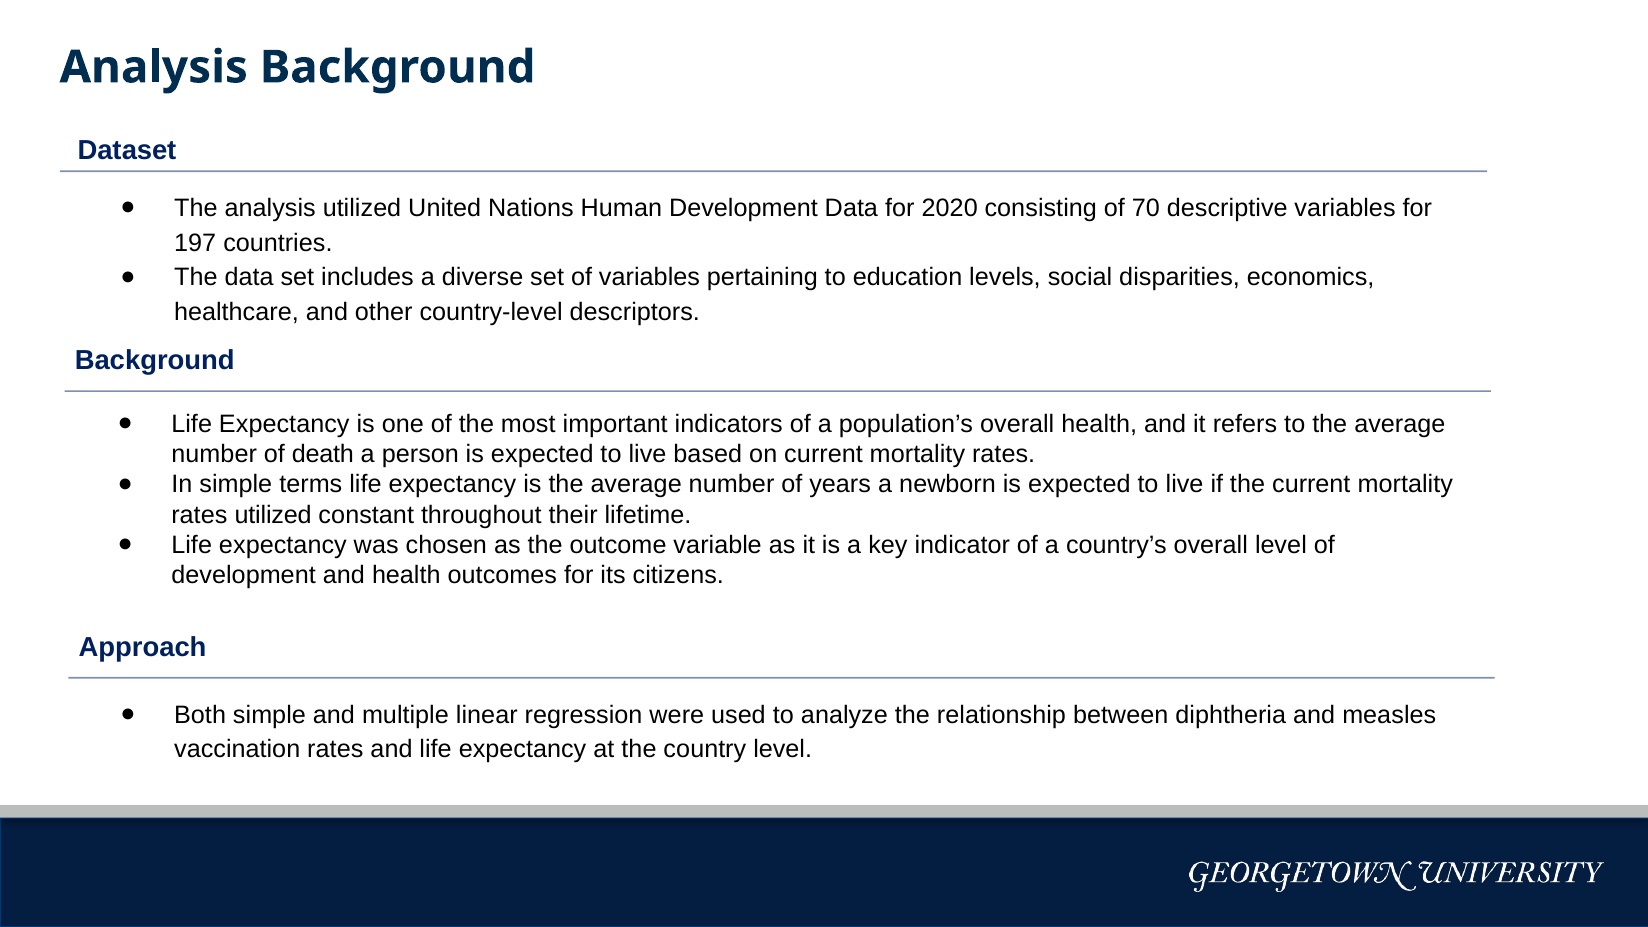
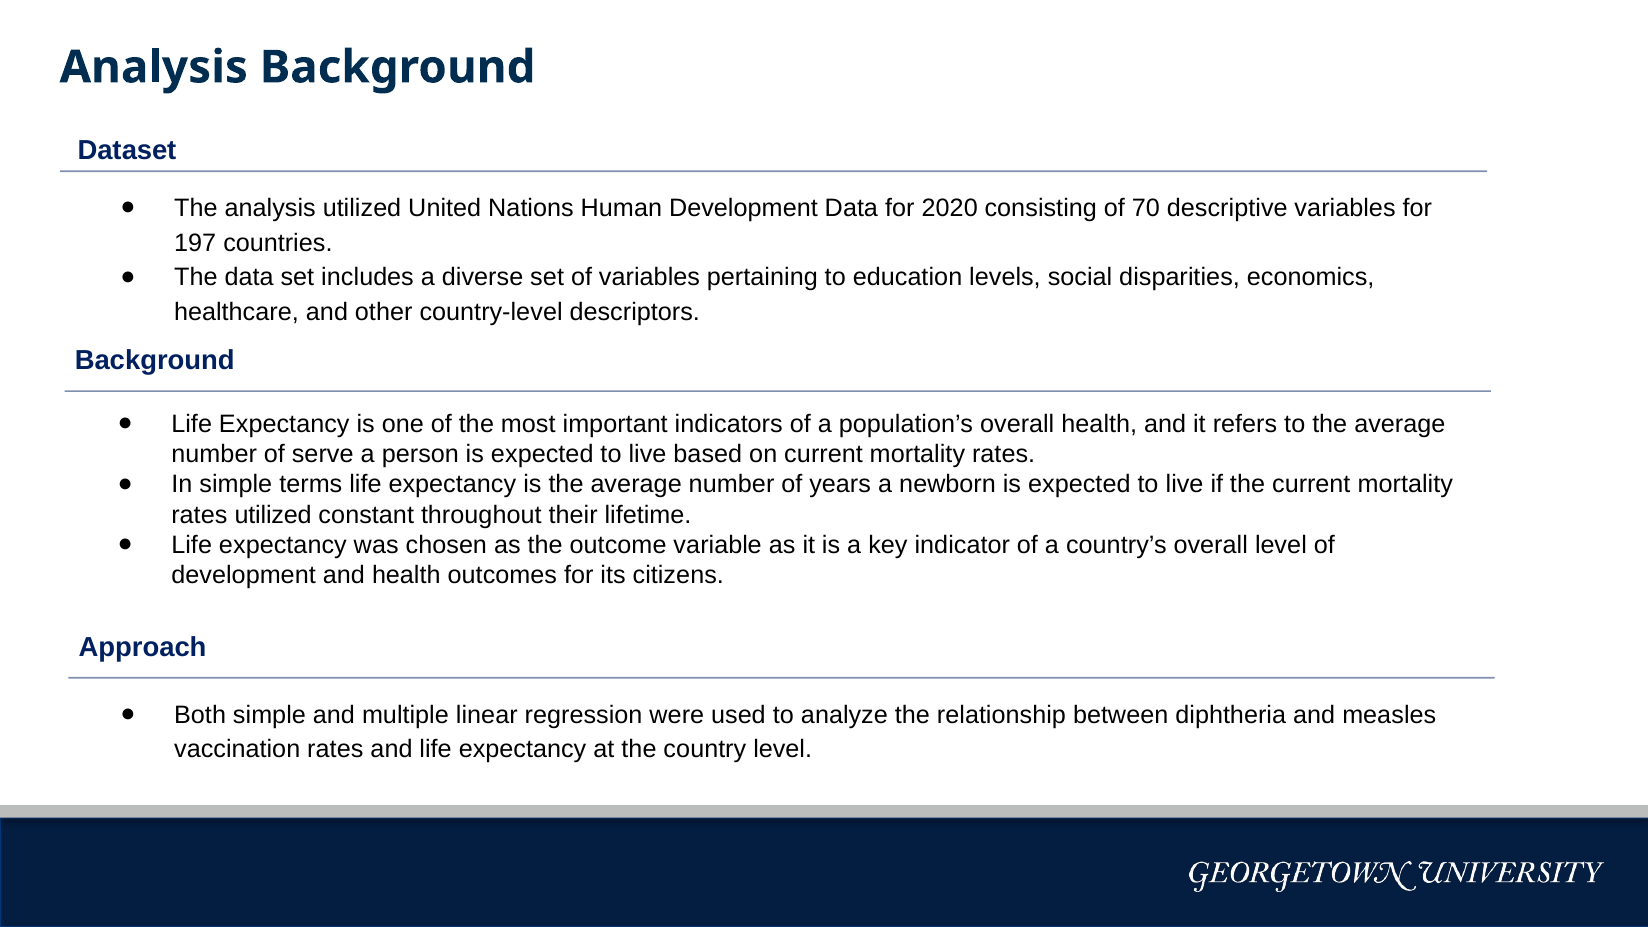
death: death -> serve
